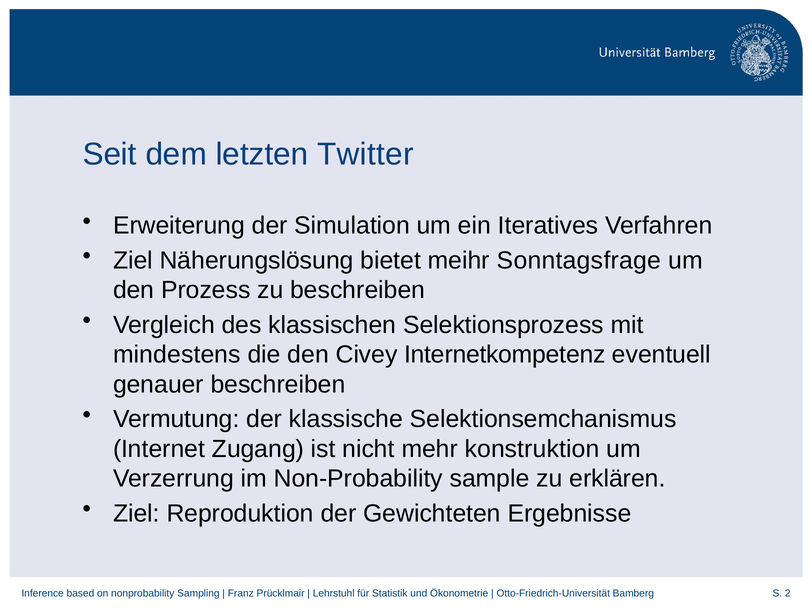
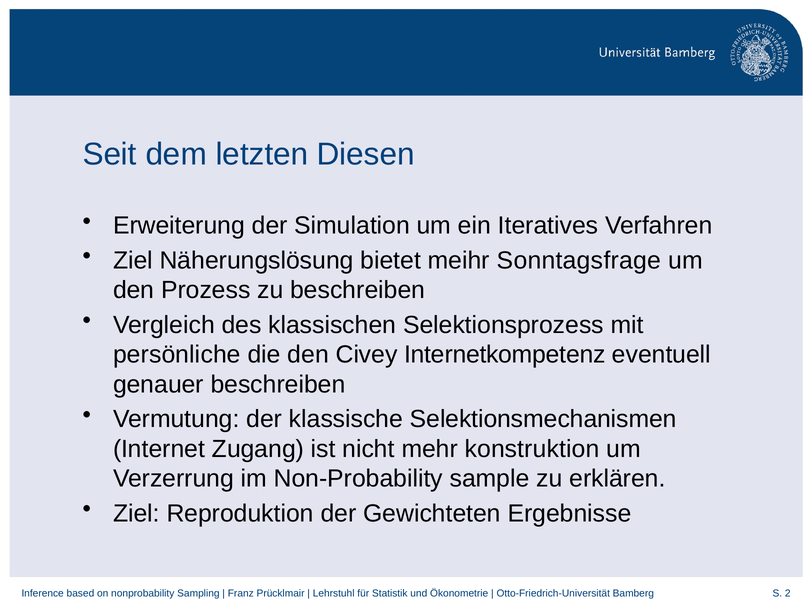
Twitter: Twitter -> Diesen
mindestens: mindestens -> persönliche
Selektionsemchanismus: Selektionsemchanismus -> Selektionsmechanismen
